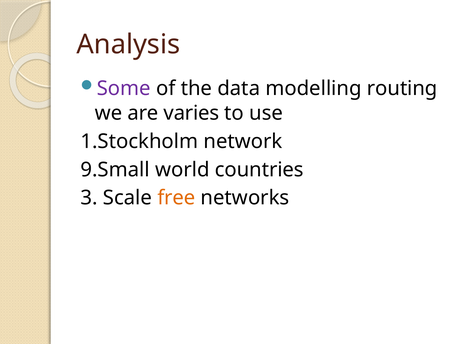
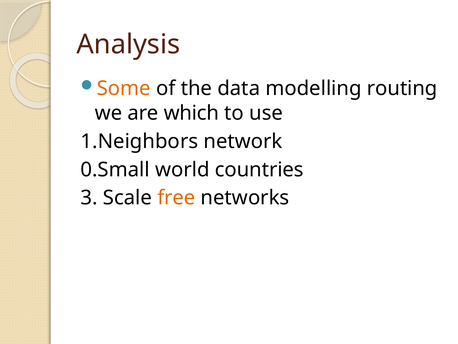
Some colour: purple -> orange
varies: varies -> which
1.Stockholm: 1.Stockholm -> 1.Neighbors
9.Small: 9.Small -> 0.Small
